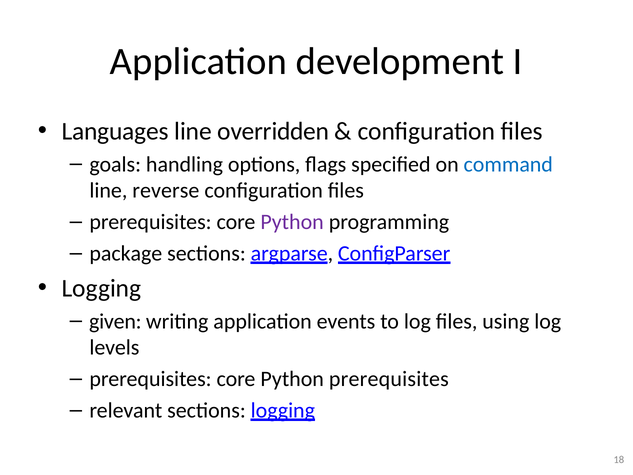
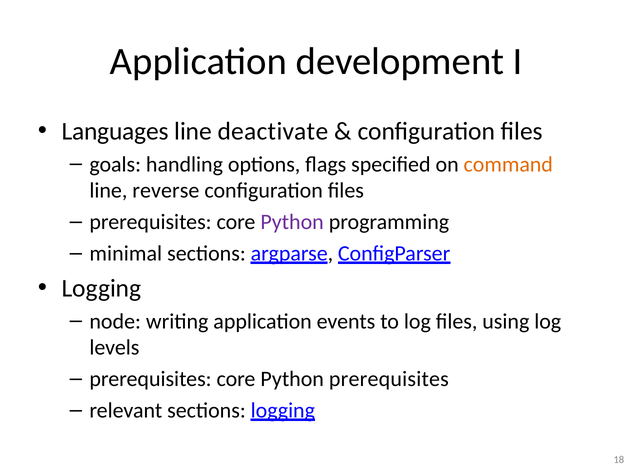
overridden: overridden -> deactivate
command colour: blue -> orange
package: package -> minimal
given: given -> node
